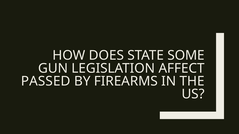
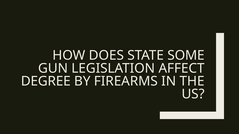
PASSED: PASSED -> DEGREE
